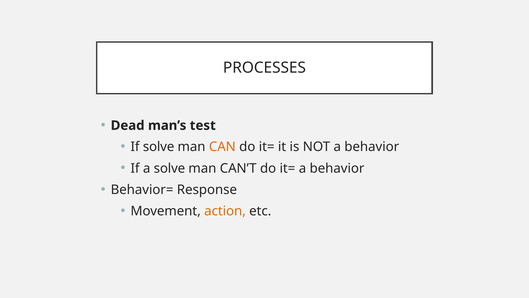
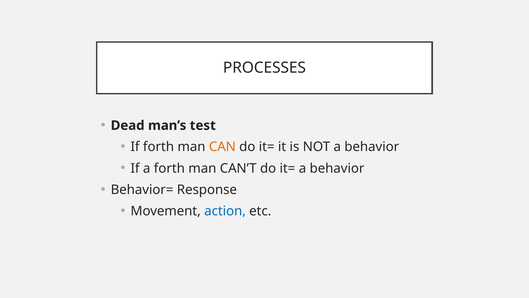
If solve: solve -> forth
a solve: solve -> forth
action colour: orange -> blue
